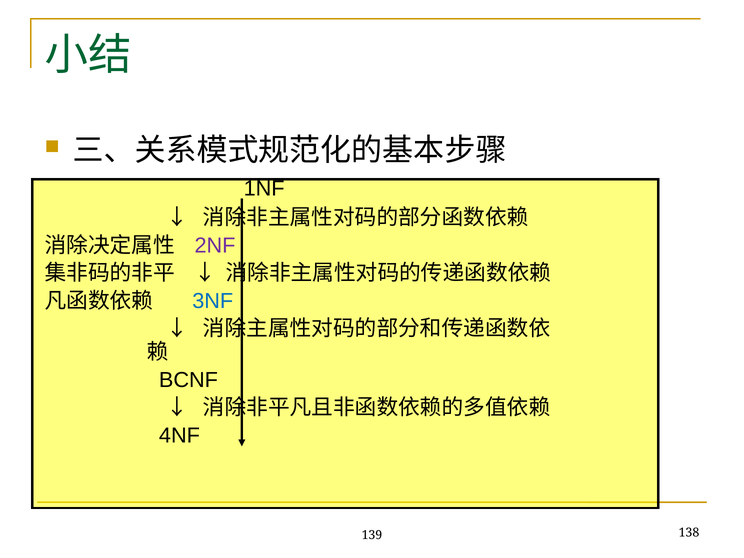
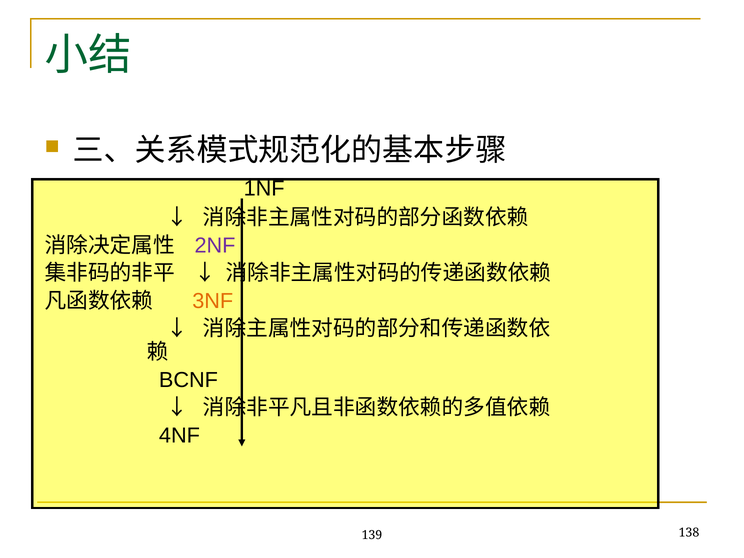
3NF colour: blue -> orange
